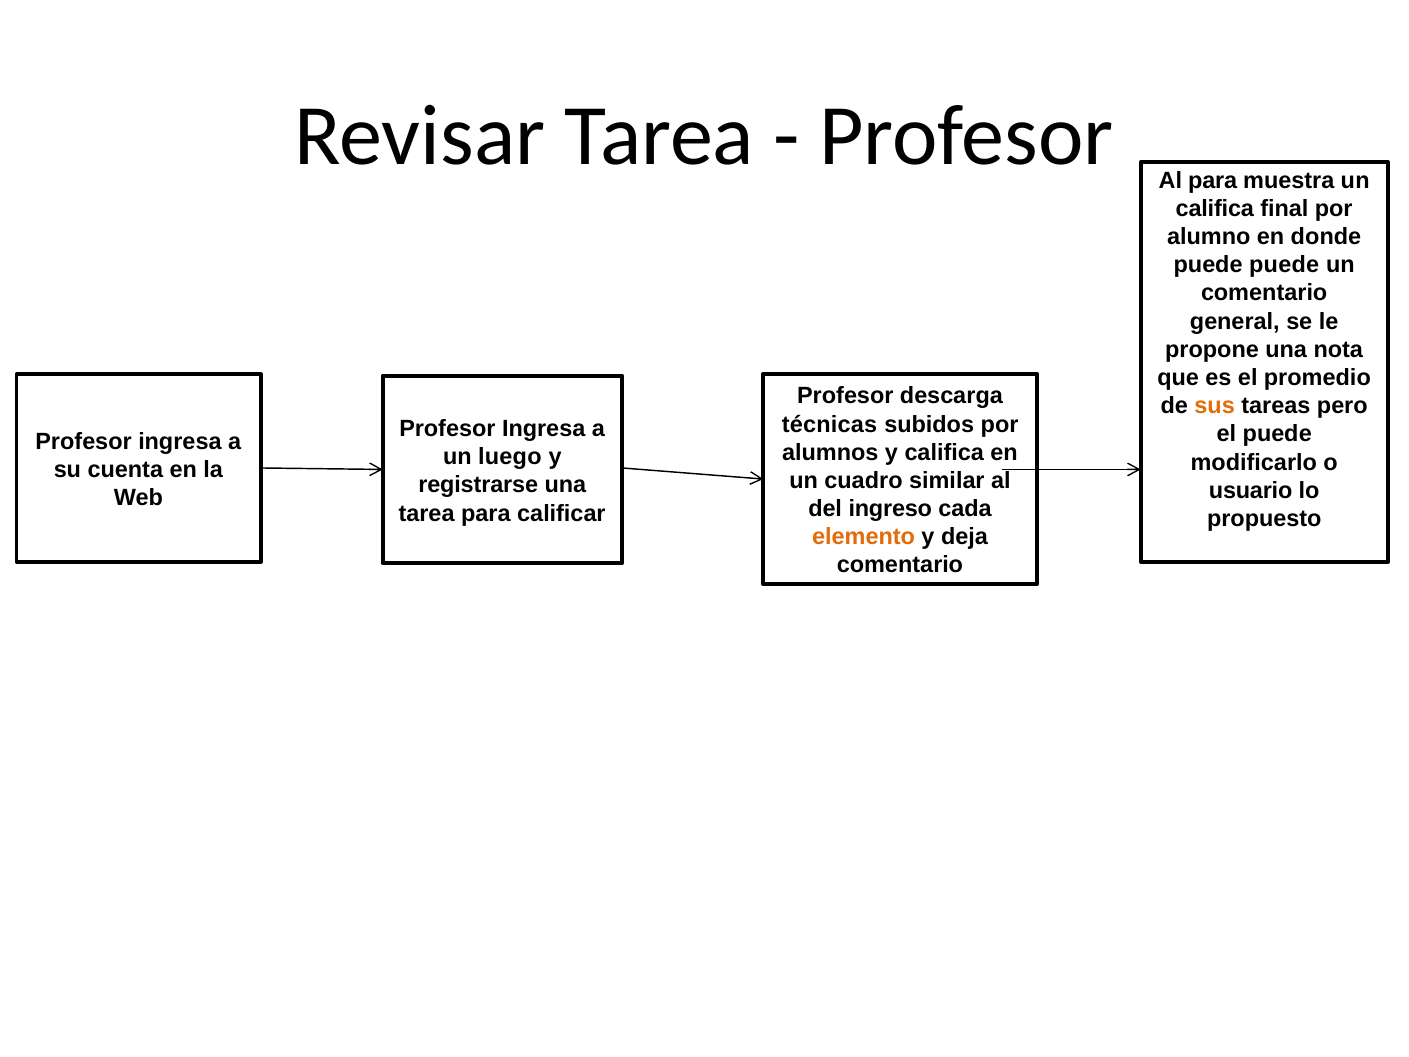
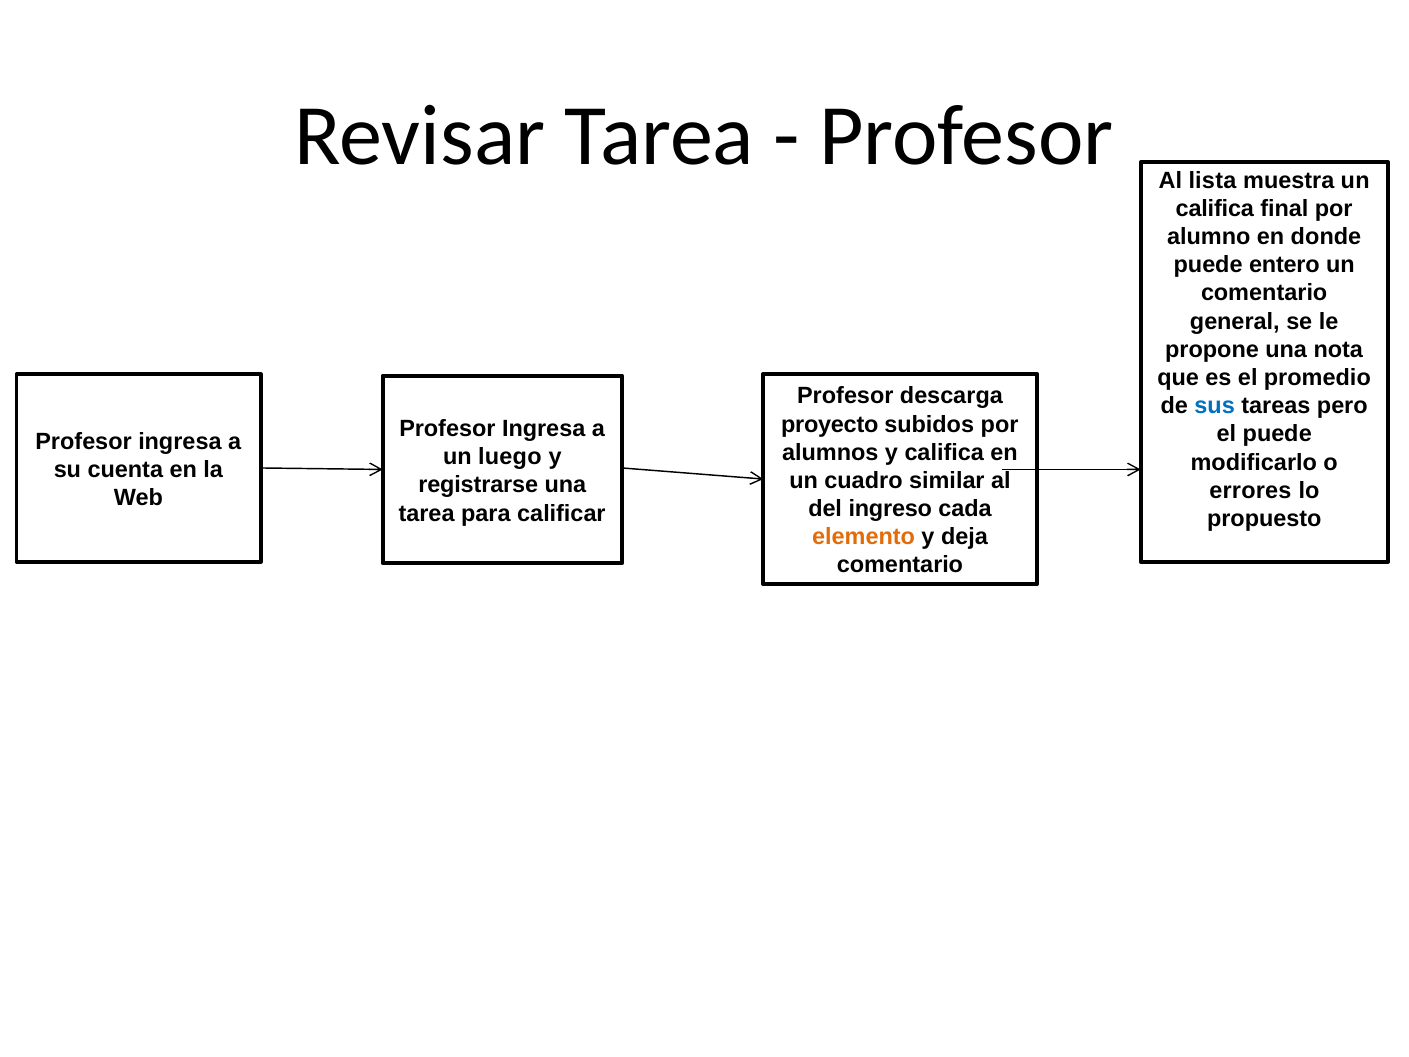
Al para: para -> lista
puede puede: puede -> entero
sus colour: orange -> blue
técnicas: técnicas -> proyecto
usuario: usuario -> errores
